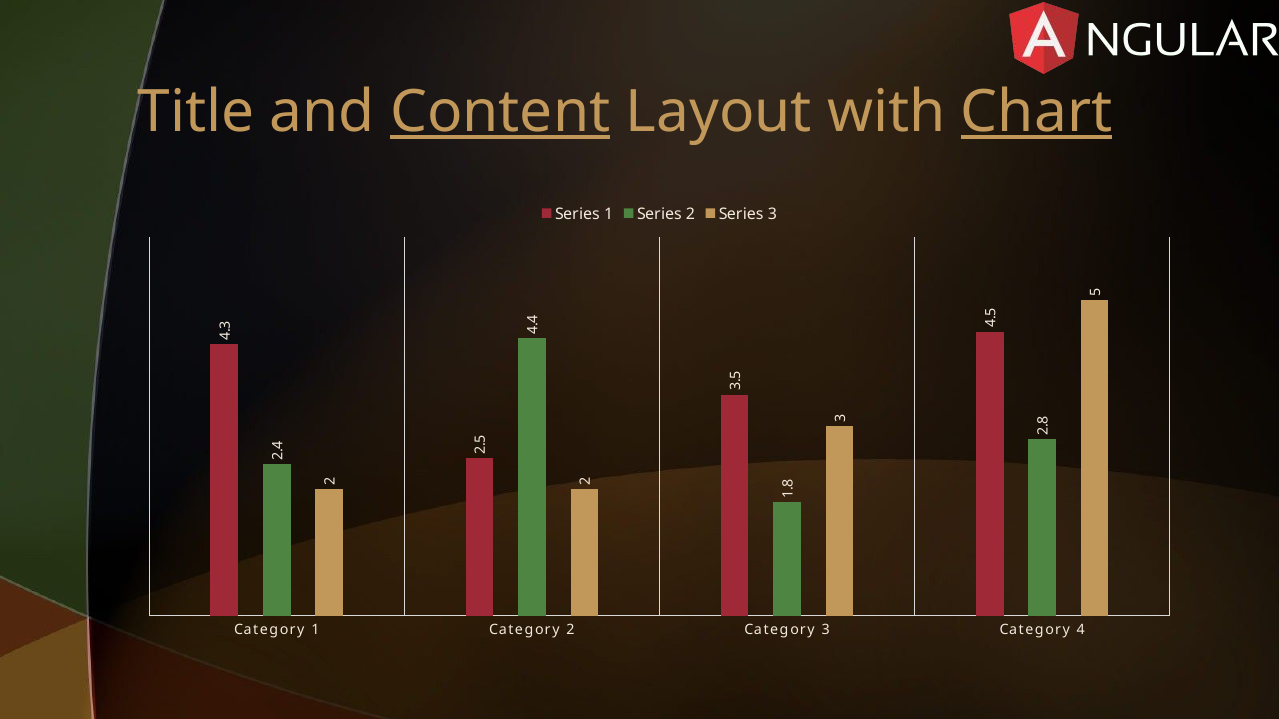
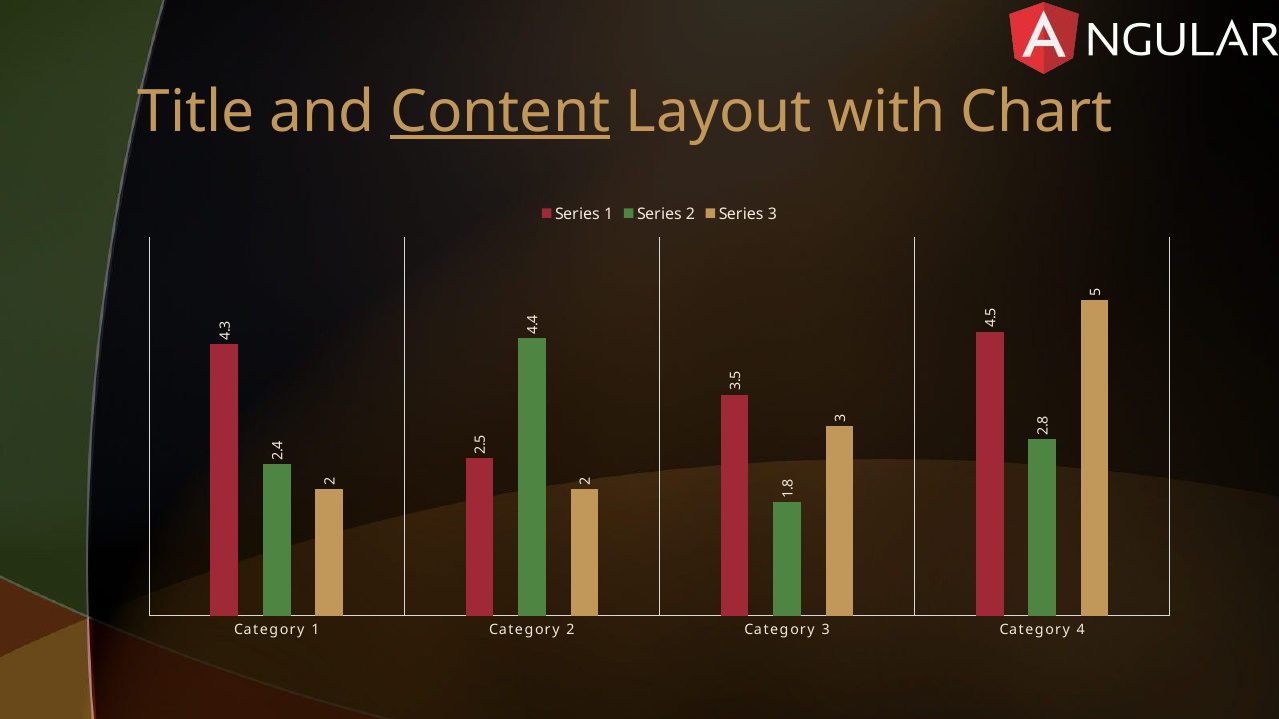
Chart underline: present -> none
